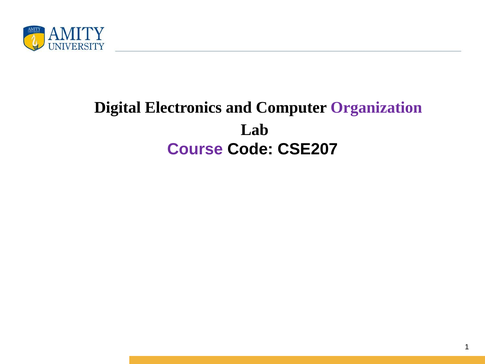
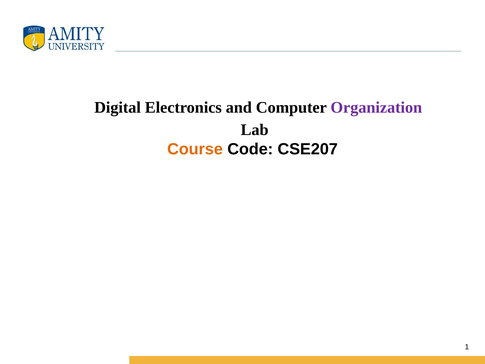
Course colour: purple -> orange
